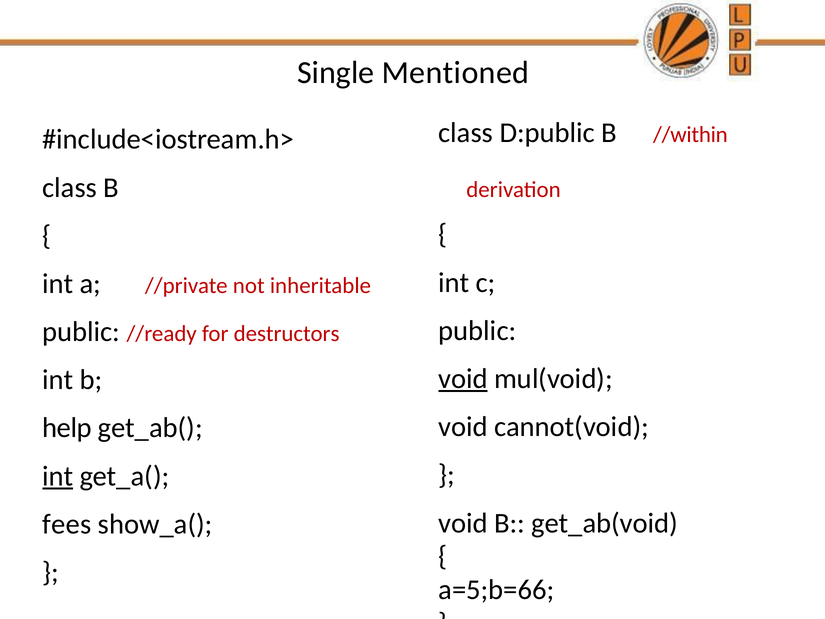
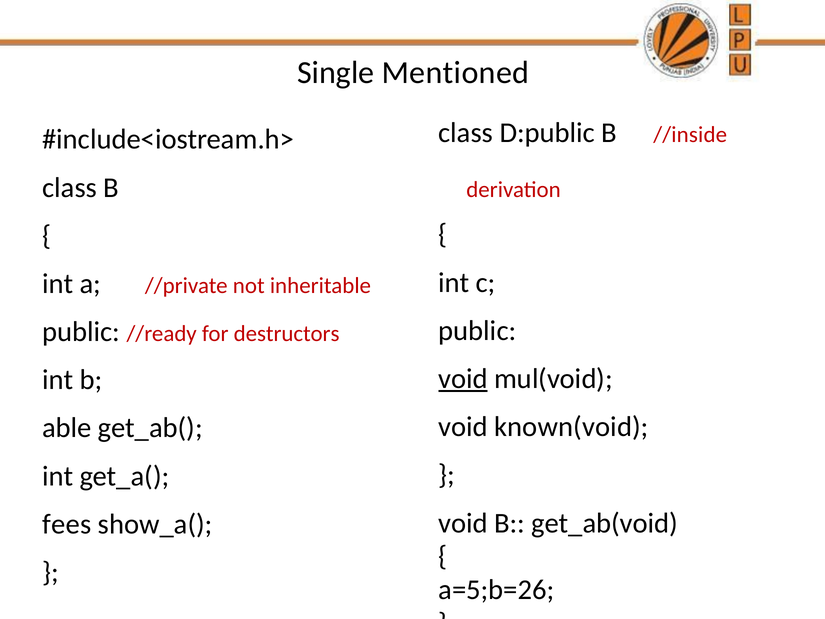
//within: //within -> //inside
cannot(void: cannot(void -> known(void
help: help -> able
int at (58, 476) underline: present -> none
a=5;b=66: a=5;b=66 -> a=5;b=26
